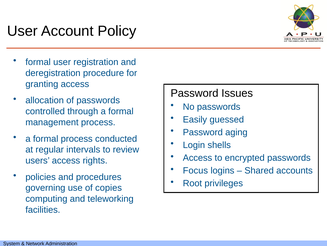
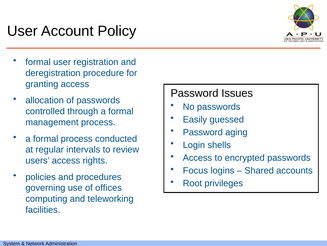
copies: copies -> offices
